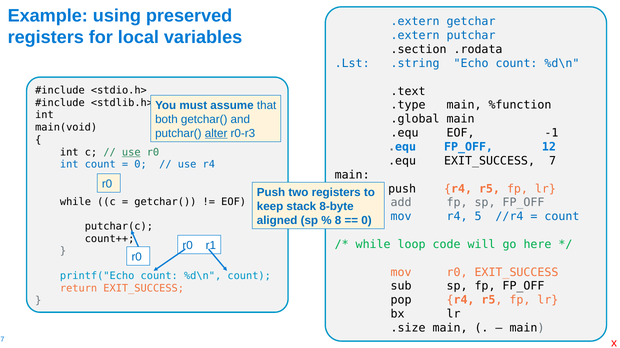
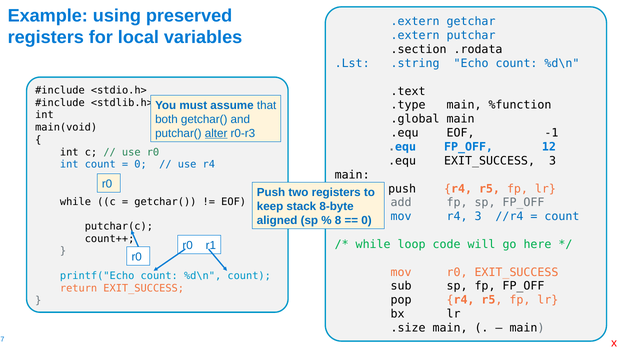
use at (131, 152) underline: present -> none
EXIT_SUCCESS 7: 7 -> 3
r4 5: 5 -> 3
